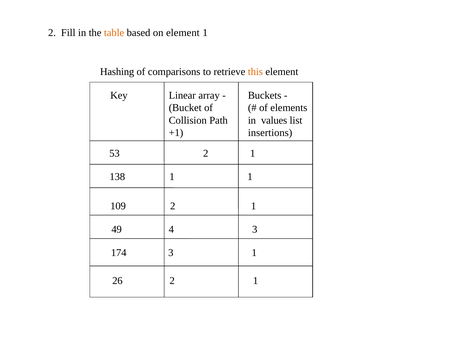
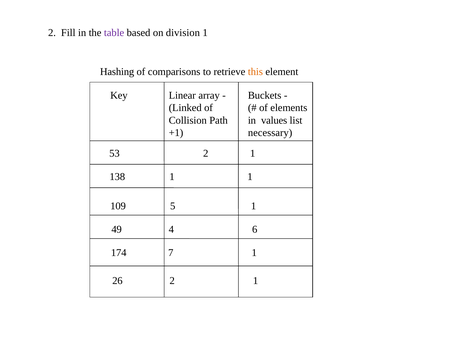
table colour: orange -> purple
on element: element -> division
Bucket: Bucket -> Linked
insertions: insertions -> necessary
109 2: 2 -> 5
4 3: 3 -> 6
174 3: 3 -> 7
